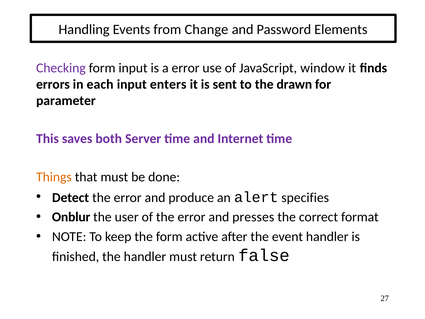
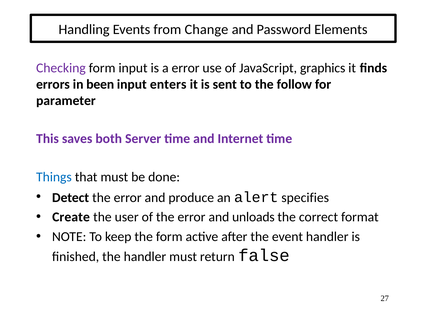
window: window -> graphics
each: each -> been
drawn: drawn -> follow
Things colour: orange -> blue
Onblur: Onblur -> Create
presses: presses -> unloads
